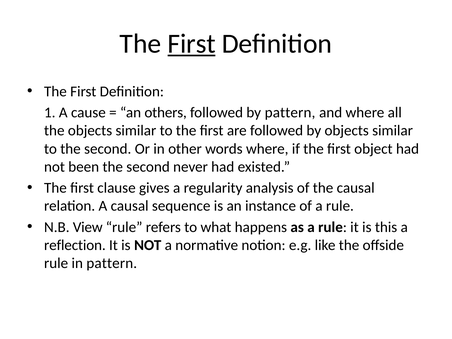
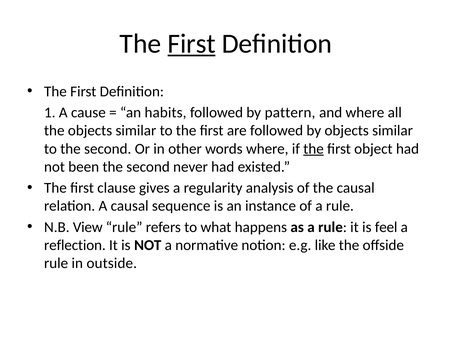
others: others -> habits
the at (314, 149) underline: none -> present
this: this -> feel
in pattern: pattern -> outside
